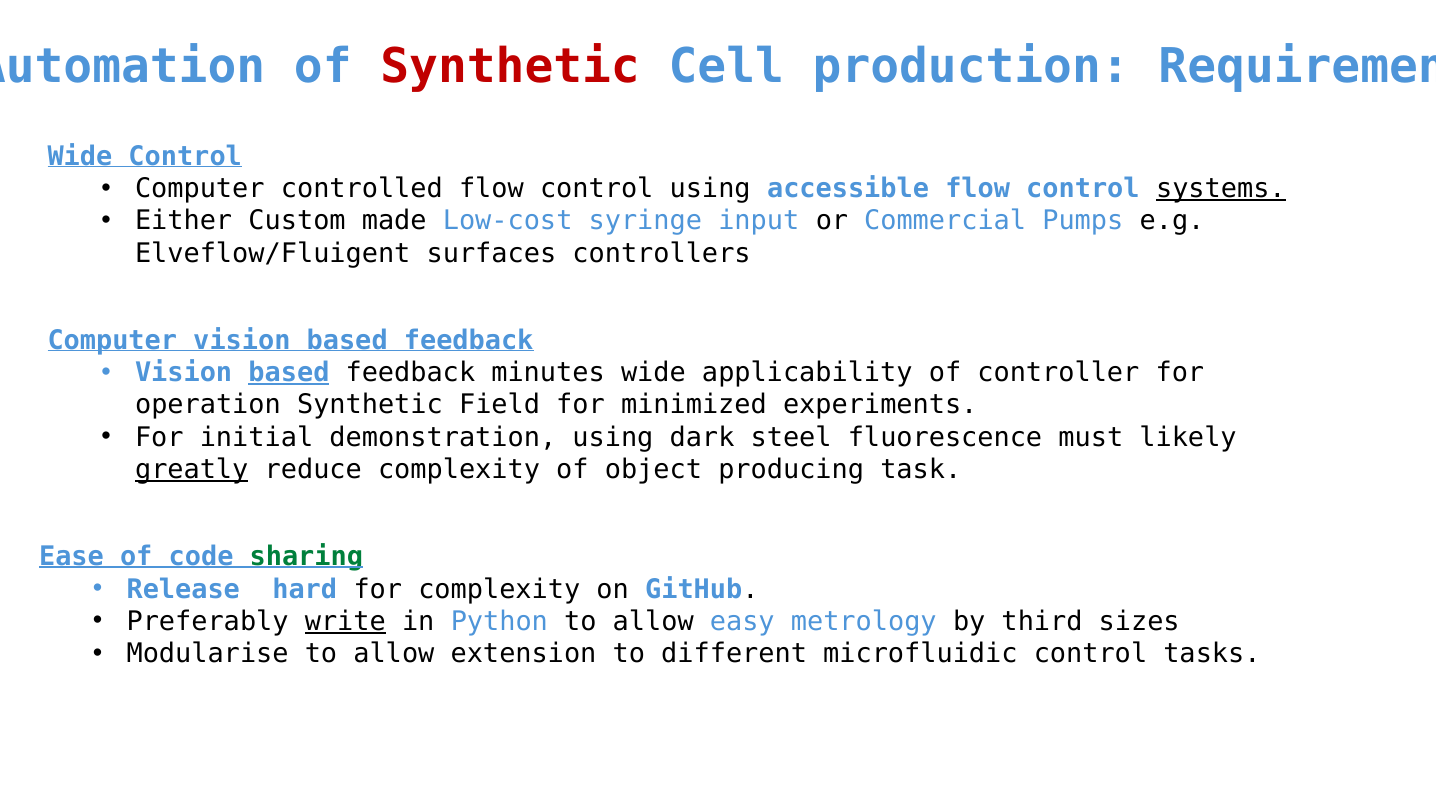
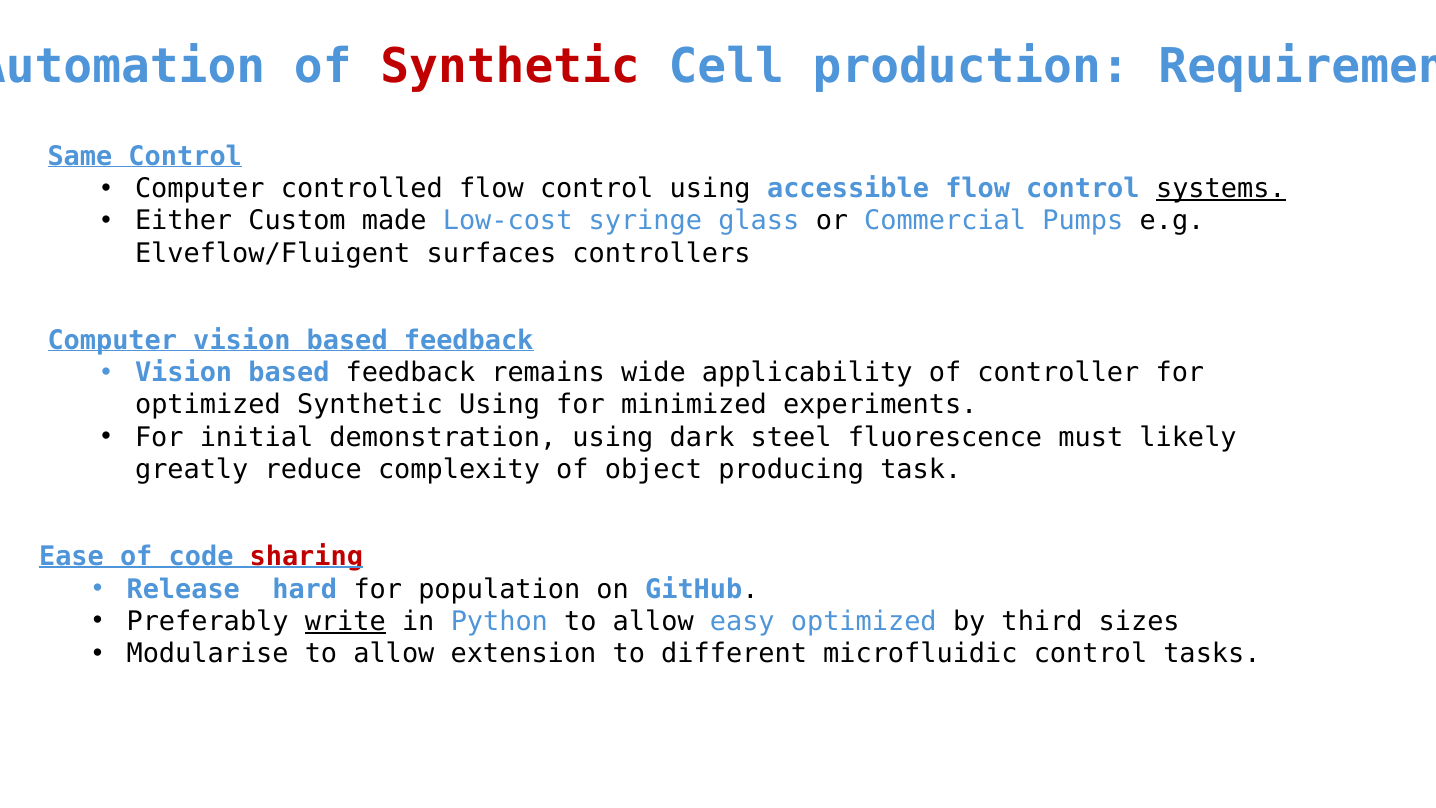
Wide at (80, 156): Wide -> Same
input: input -> glass
based at (289, 372) underline: present -> none
minutes: minutes -> remains
operation at (208, 405): operation -> optimized
Synthetic Field: Field -> Using
greatly underline: present -> none
sharing colour: green -> red
for complexity: complexity -> population
easy metrology: metrology -> optimized
